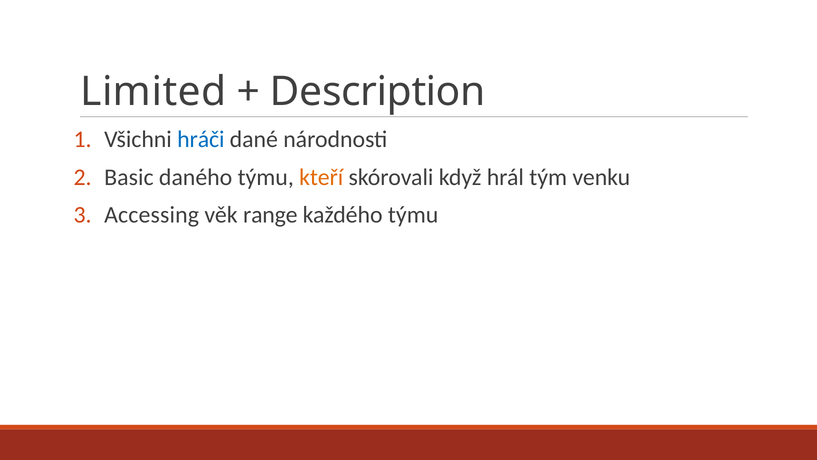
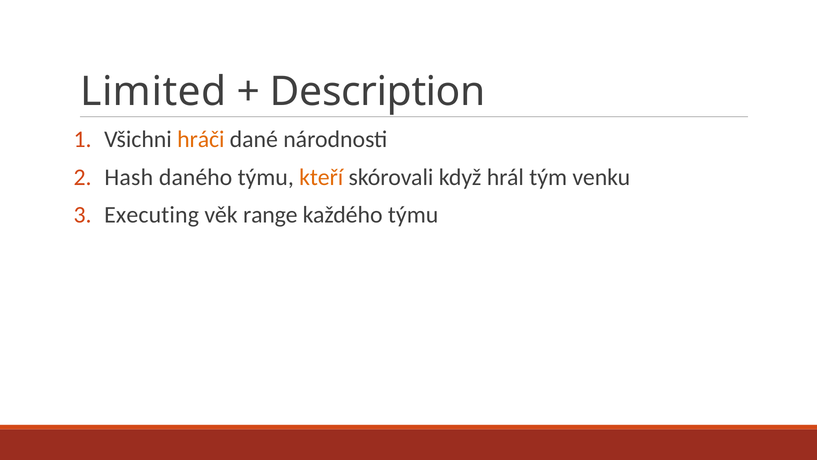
hráči colour: blue -> orange
Basic: Basic -> Hash
Accessing: Accessing -> Executing
